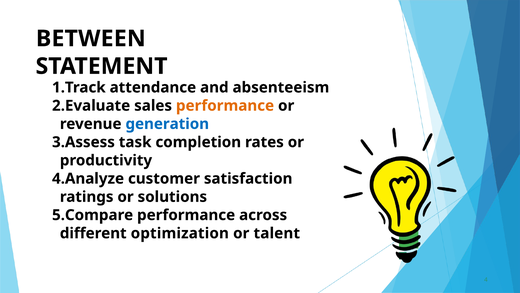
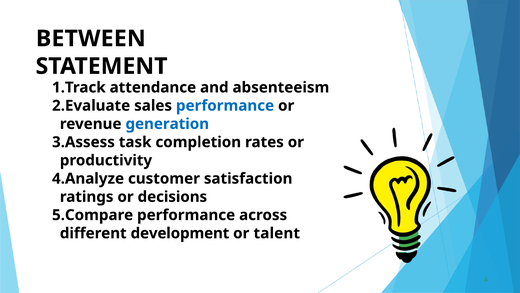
performance at (225, 106) colour: orange -> blue
solutions: solutions -> decisions
optimization: optimization -> development
